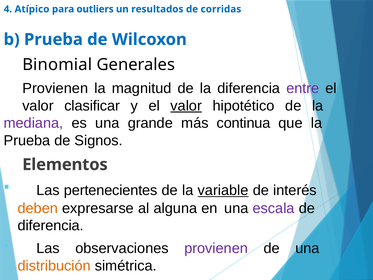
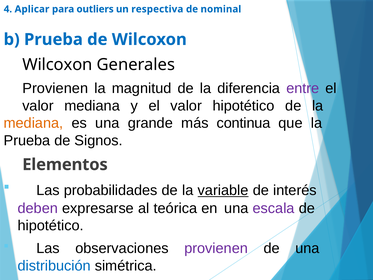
Atípico: Atípico -> Aplicar
resultados: resultados -> respectiva
corridas: corridas -> nominal
Binomial at (57, 65): Binomial -> Wilcoxon
valor clasificar: clasificar -> mediana
valor at (186, 106) underline: present -> none
mediana at (33, 123) colour: purple -> orange
pertenecientes: pertenecientes -> probabilidades
deben colour: orange -> purple
alguna: alguna -> teórica
diferencia at (51, 225): diferencia -> hipotético
distribución colour: orange -> blue
